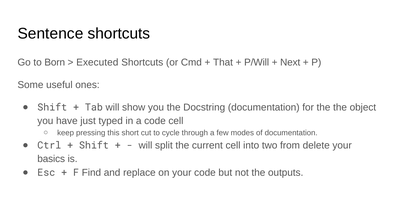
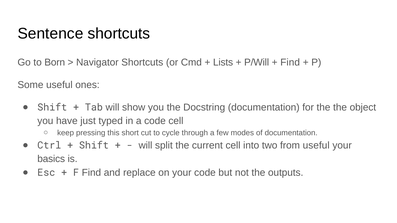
Executed: Executed -> Navigator
That: That -> Lists
Next at (290, 62): Next -> Find
from delete: delete -> useful
